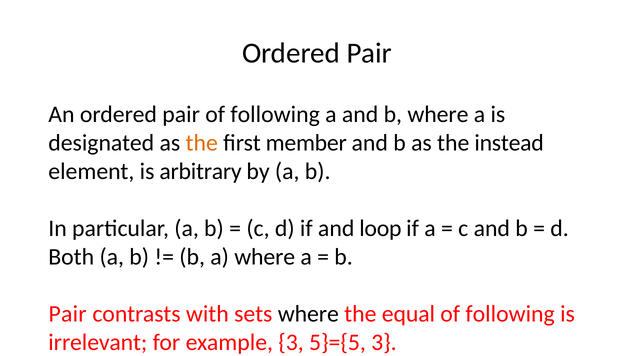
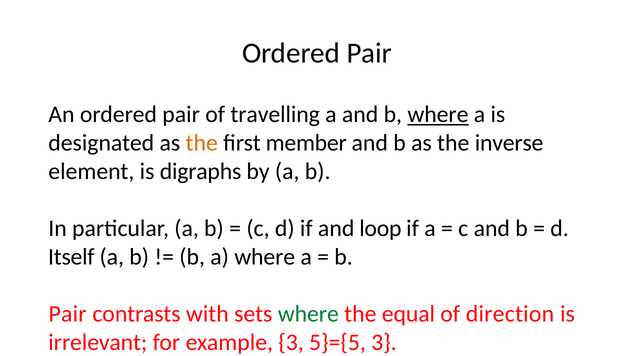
pair of following: following -> travelling
where at (438, 115) underline: none -> present
instead: instead -> inverse
arbitrary: arbitrary -> digraphs
Both: Both -> Itself
where at (308, 315) colour: black -> green
following at (510, 315): following -> direction
